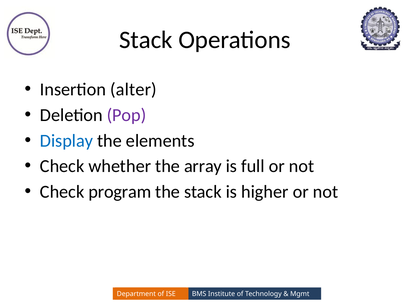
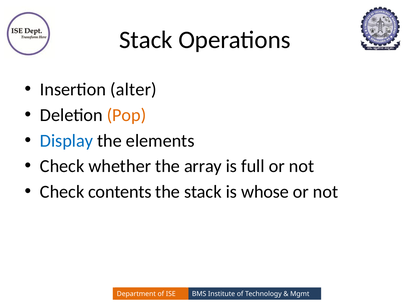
Pop colour: purple -> orange
program: program -> contents
higher: higher -> whose
